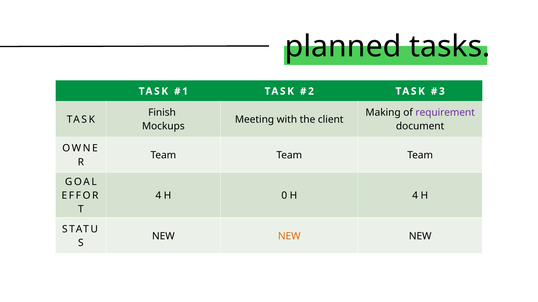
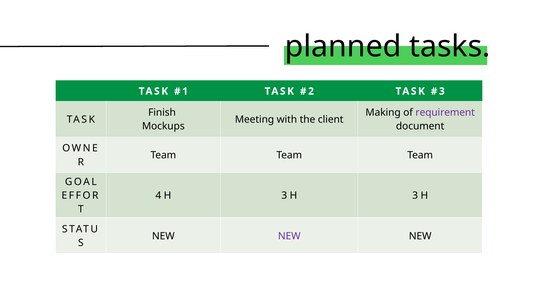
4 H 0: 0 -> 3
4 at (415, 196): 4 -> 3
NEW at (289, 237) colour: orange -> purple
